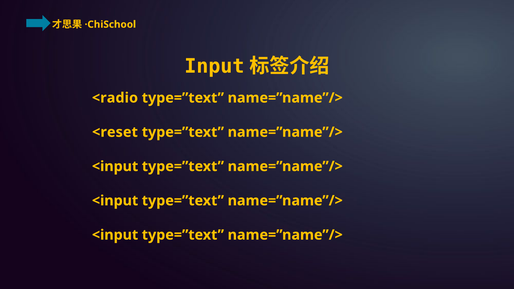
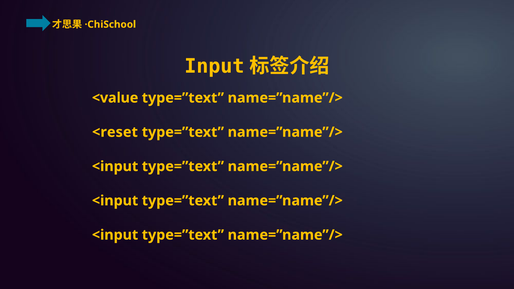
<radio: <radio -> <value
